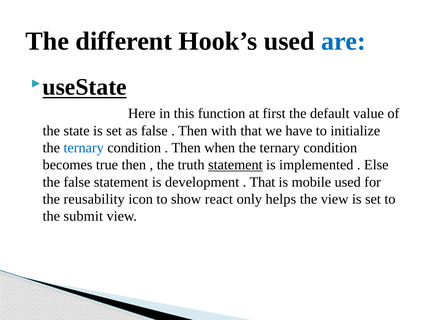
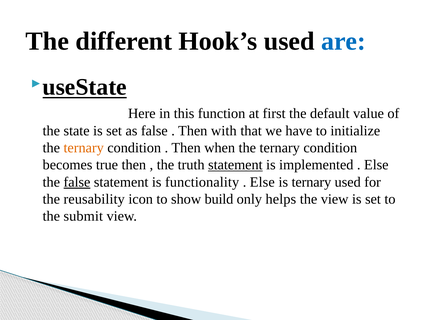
ternary at (84, 148) colour: blue -> orange
false at (77, 182) underline: none -> present
development: development -> functionality
That at (262, 182): That -> Else
is mobile: mobile -> ternary
react: react -> build
